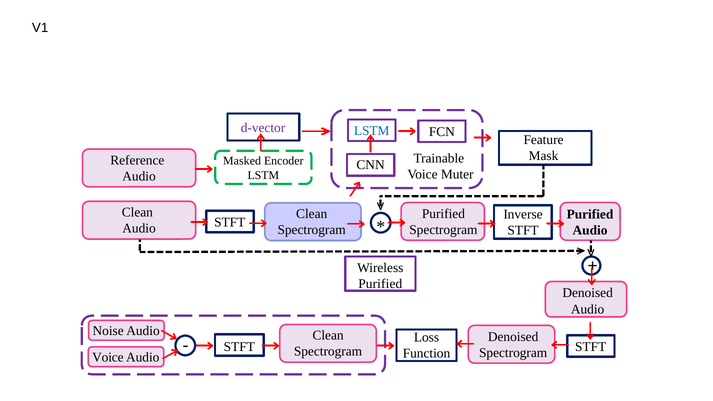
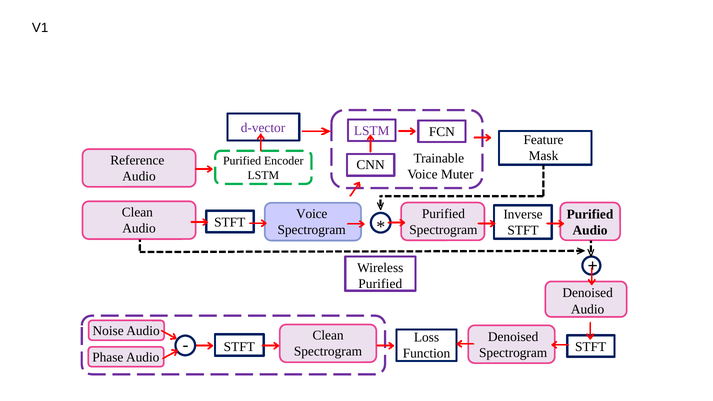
LSTM at (372, 131) colour: blue -> purple
Masked at (242, 161): Masked -> Purified
Clean at (312, 214): Clean -> Voice
Voice at (108, 358): Voice -> Phase
